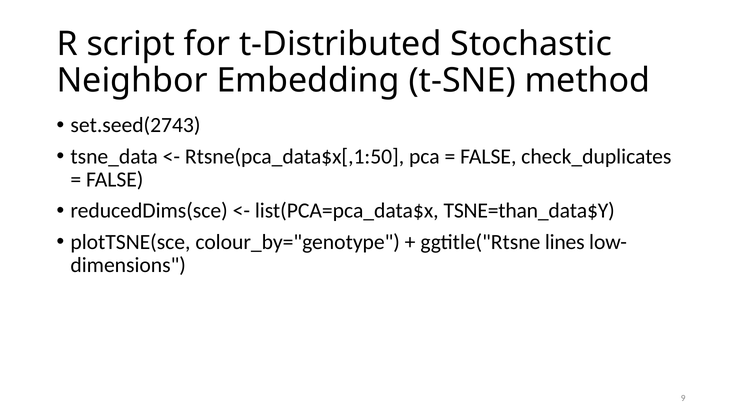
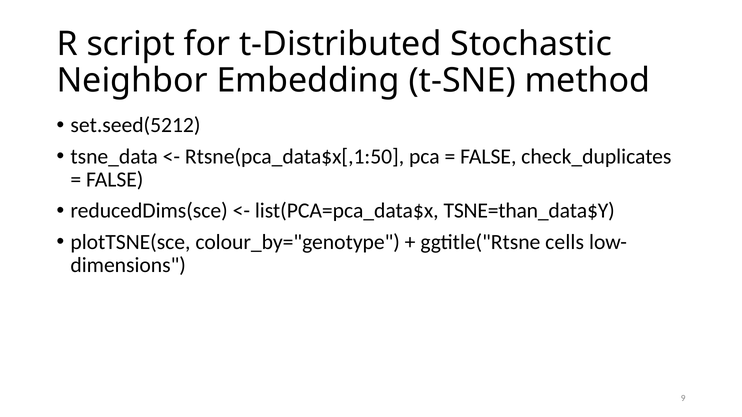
set.seed(2743: set.seed(2743 -> set.seed(5212
lines: lines -> cells
